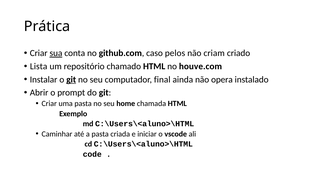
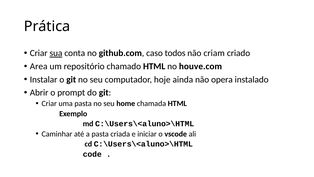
pelos: pelos -> todos
Lista: Lista -> Area
git at (71, 79) underline: present -> none
final: final -> hoje
